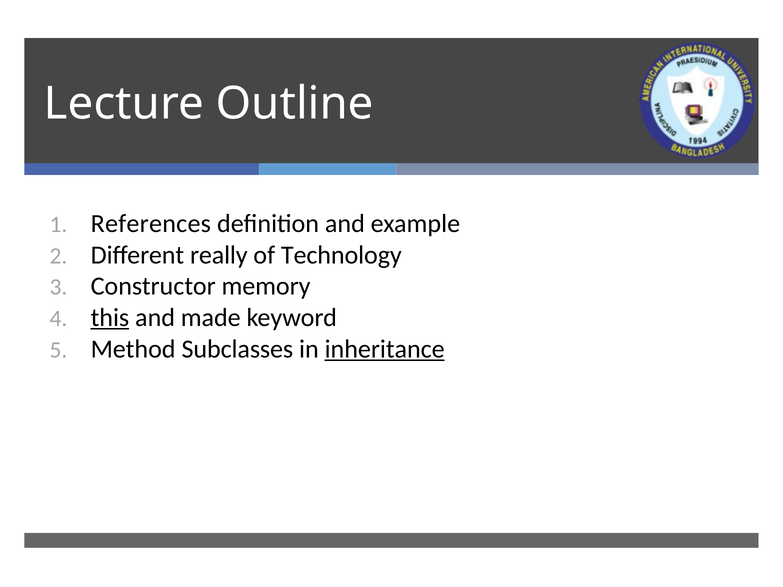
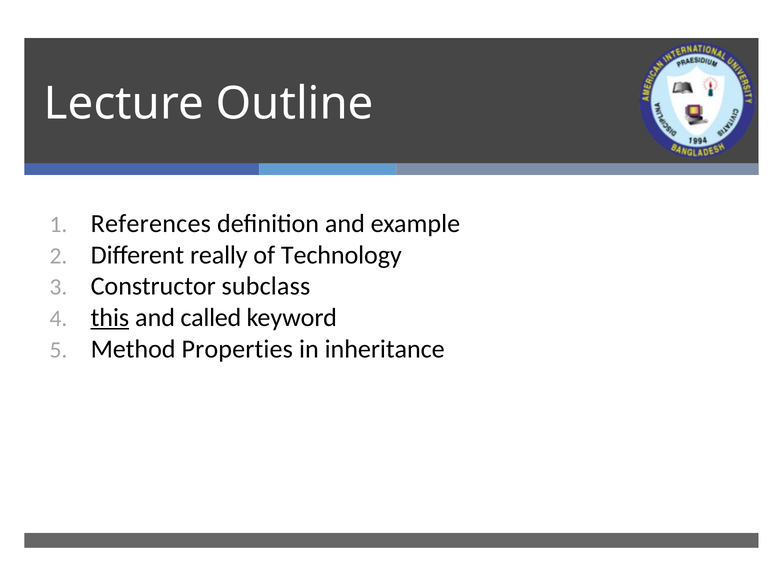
memory: memory -> subclass
made: made -> called
Subclasses: Subclasses -> Properties
inheritance underline: present -> none
